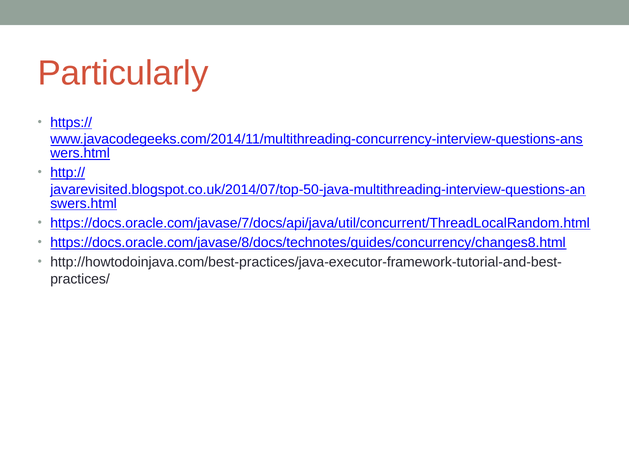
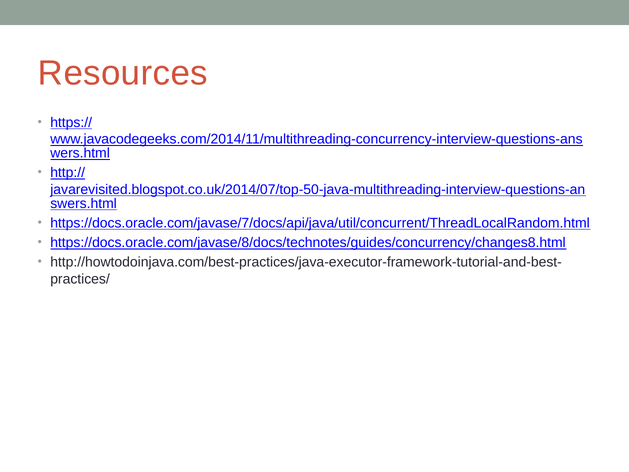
Particularly: Particularly -> Resources
